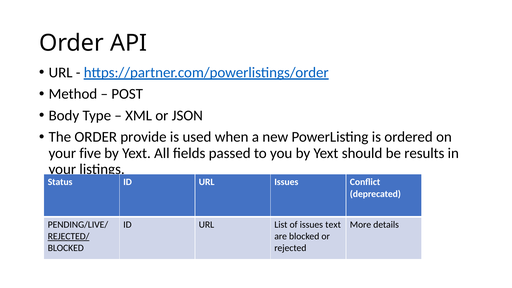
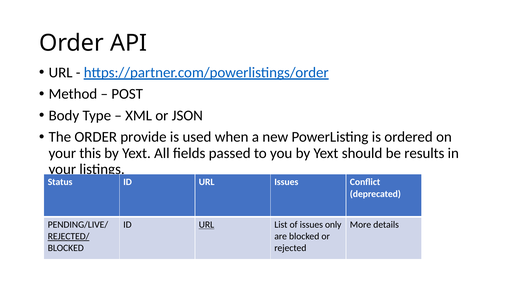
five: five -> this
URL at (207, 225) underline: none -> present
text: text -> only
